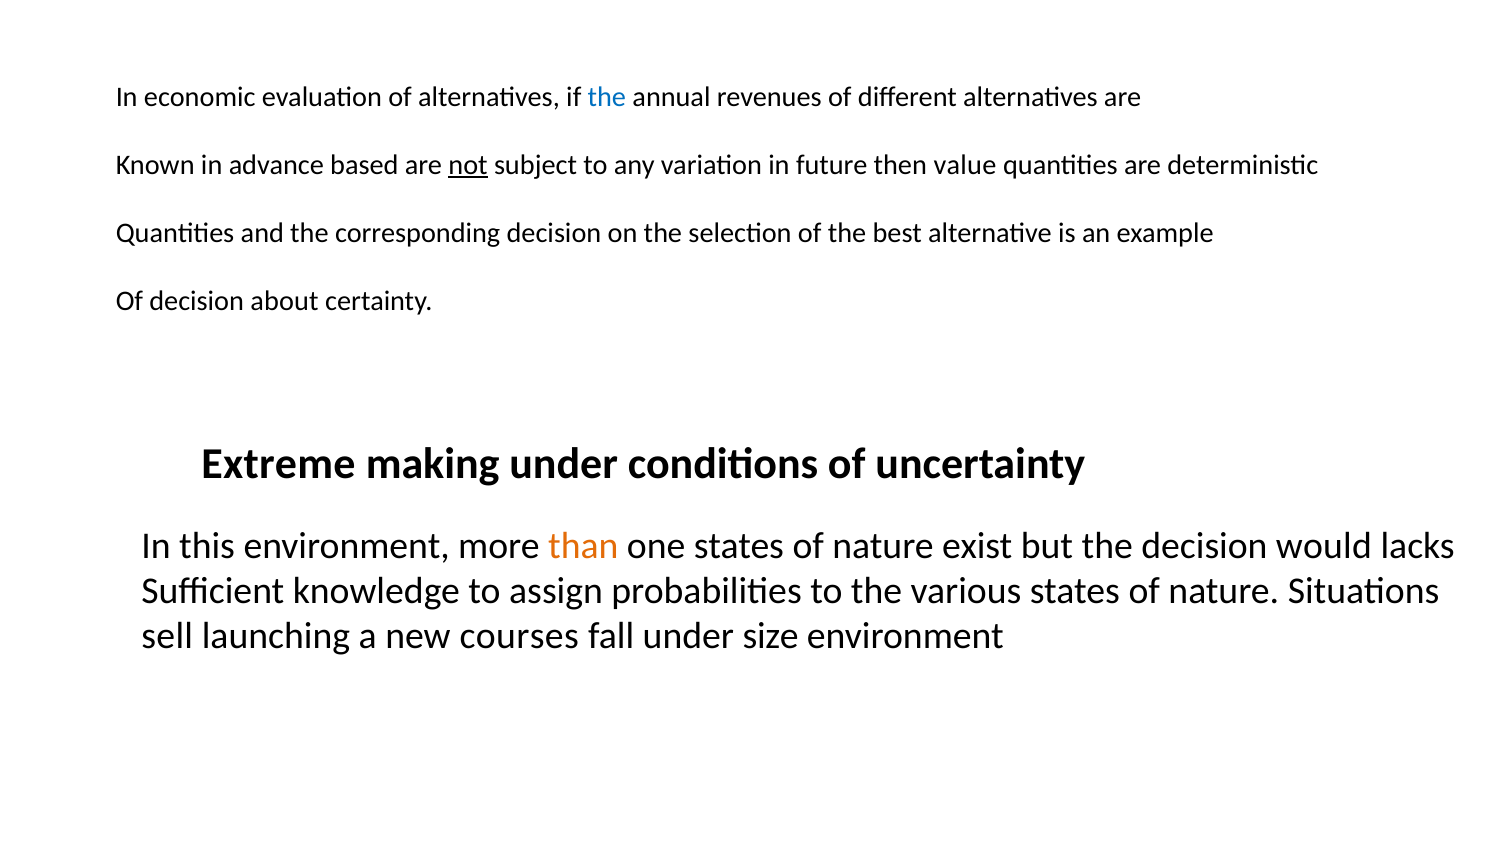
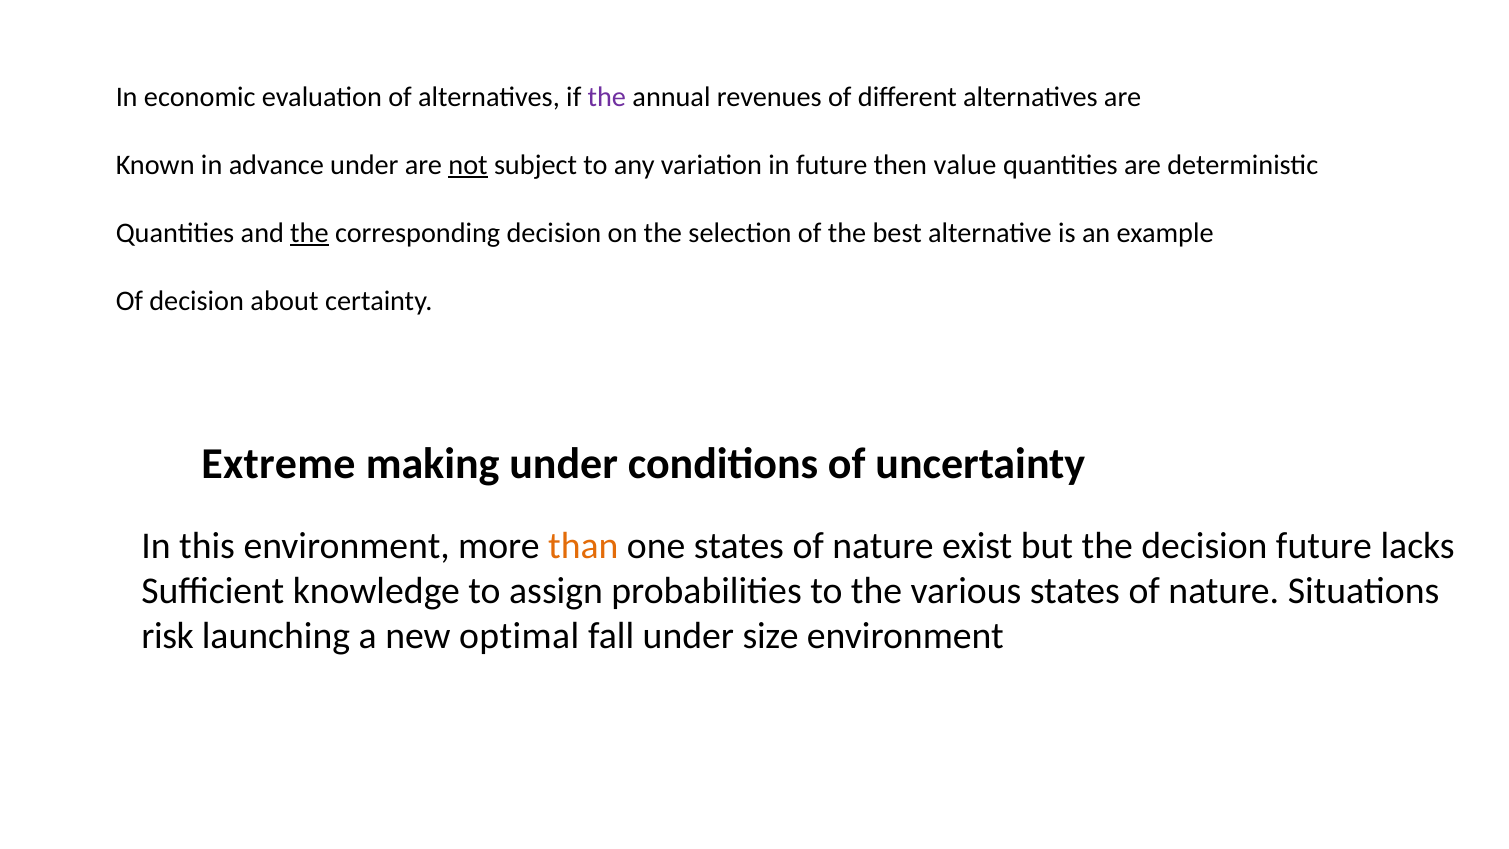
the at (607, 97) colour: blue -> purple
advance based: based -> under
the at (309, 233) underline: none -> present
decision would: would -> future
sell: sell -> risk
courses: courses -> optimal
